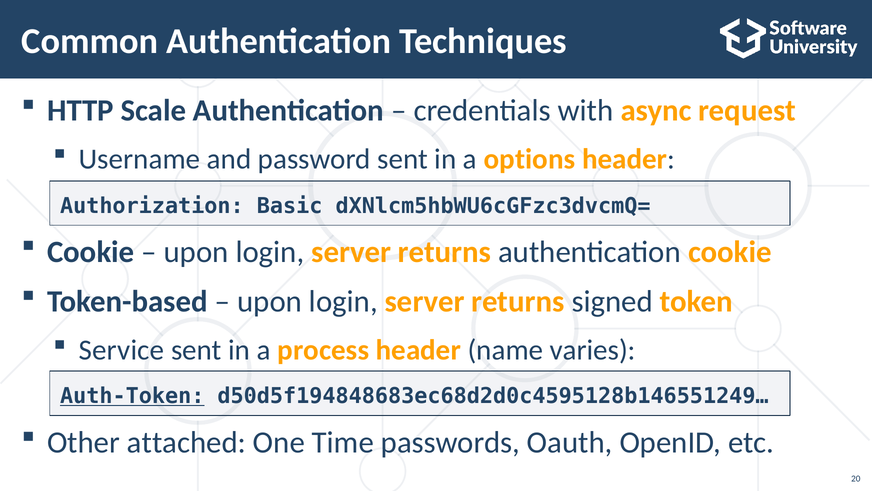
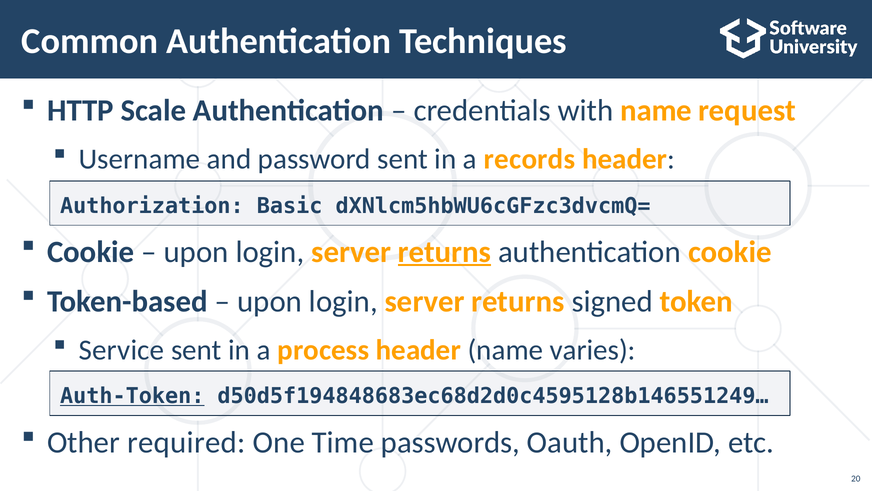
with async: async -> name
options: options -> records
returns at (444, 252) underline: none -> present
attached: attached -> required
